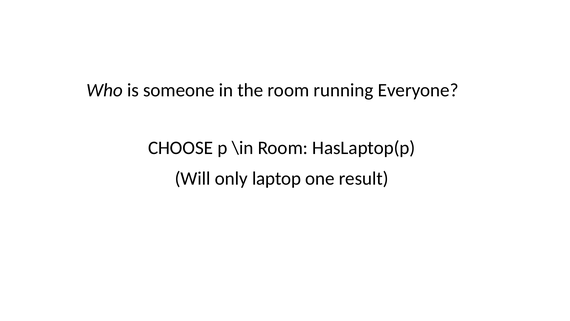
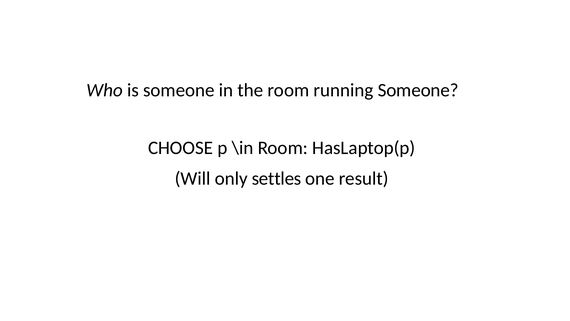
running Everyone: Everyone -> Someone
laptop: laptop -> settles
